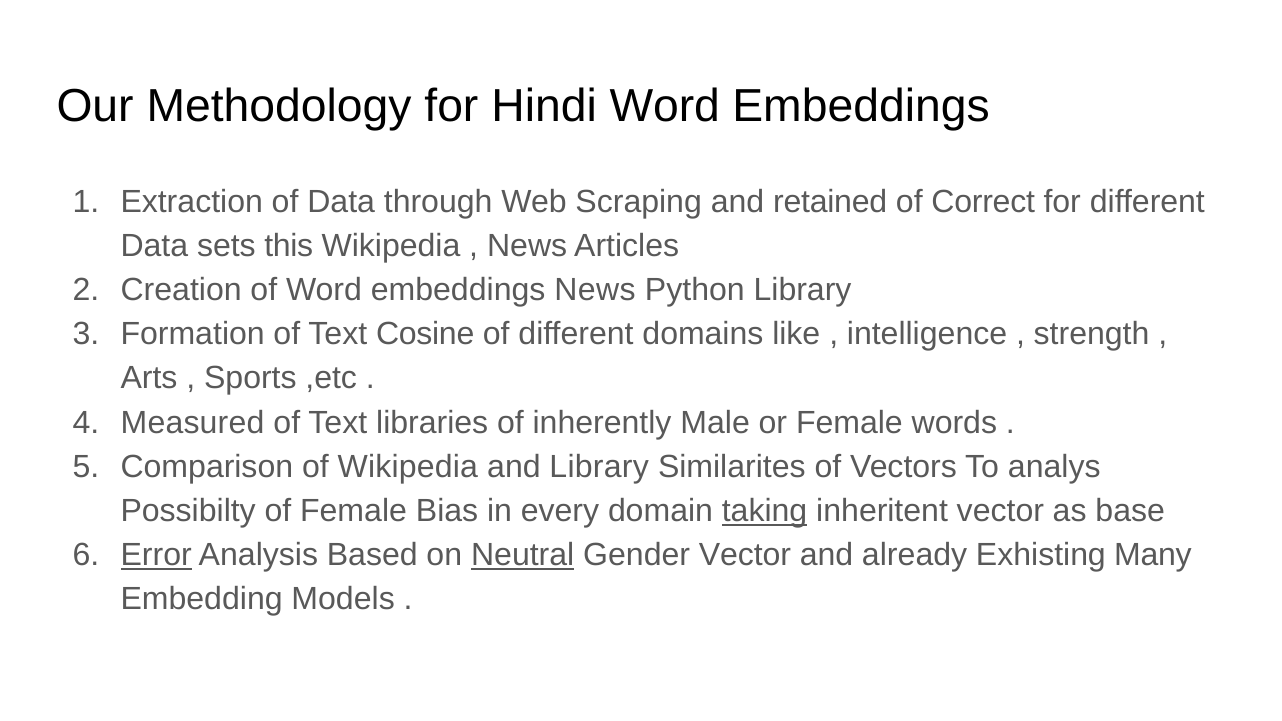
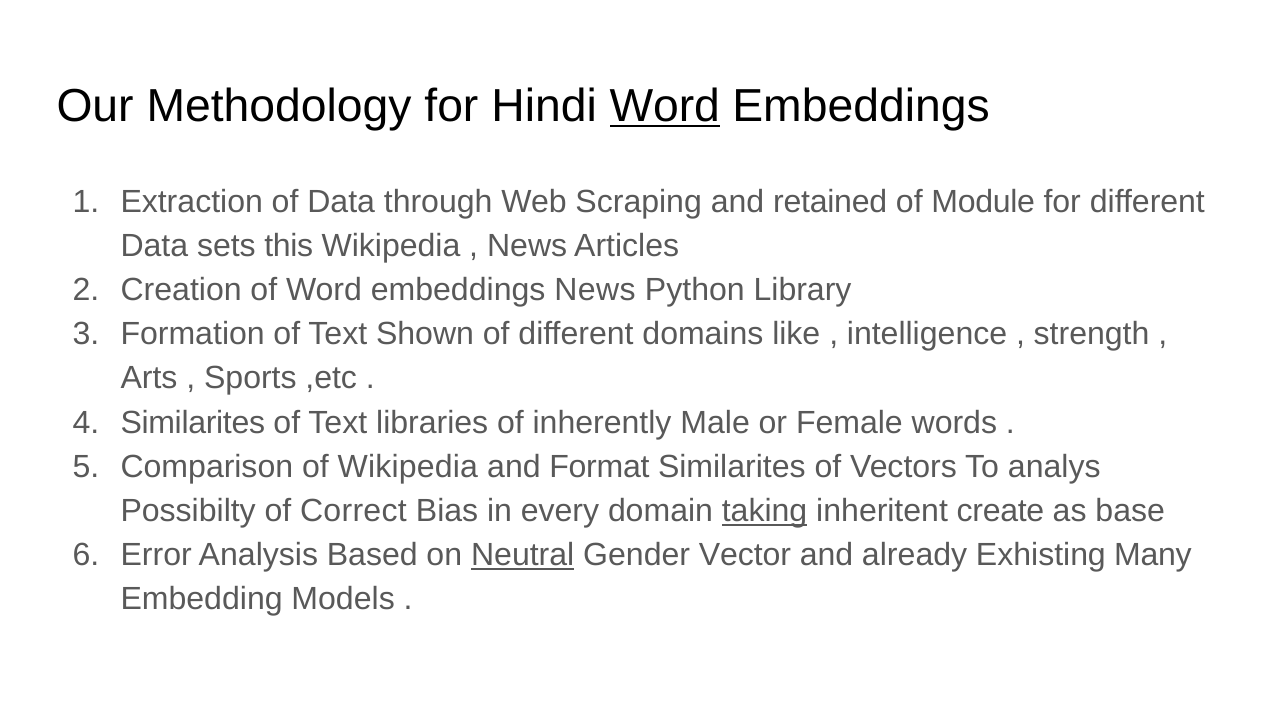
Word at (665, 106) underline: none -> present
Correct: Correct -> Module
Cosine: Cosine -> Shown
Measured at (193, 423): Measured -> Similarites
and Library: Library -> Format
of Female: Female -> Correct
inheritent vector: vector -> create
Error underline: present -> none
